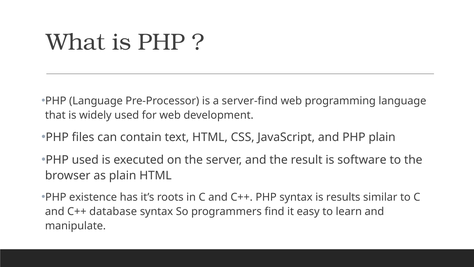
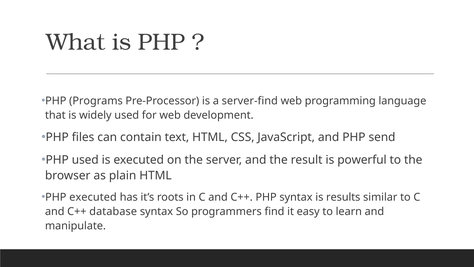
PHP Language: Language -> Programs
PHP plain: plain -> send
software: software -> powerful
PHP existence: existence -> executed
